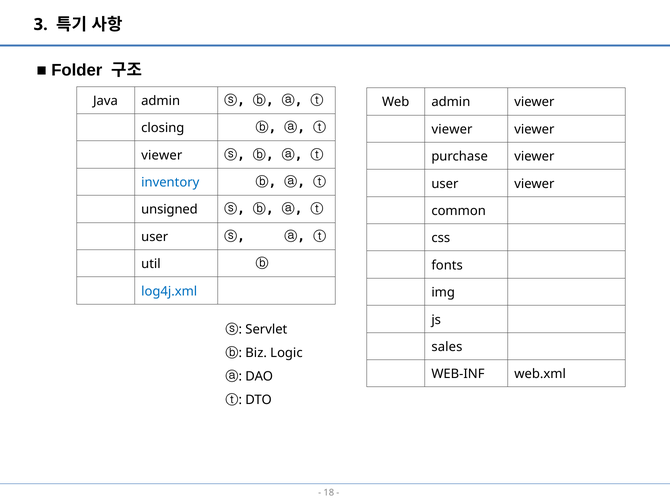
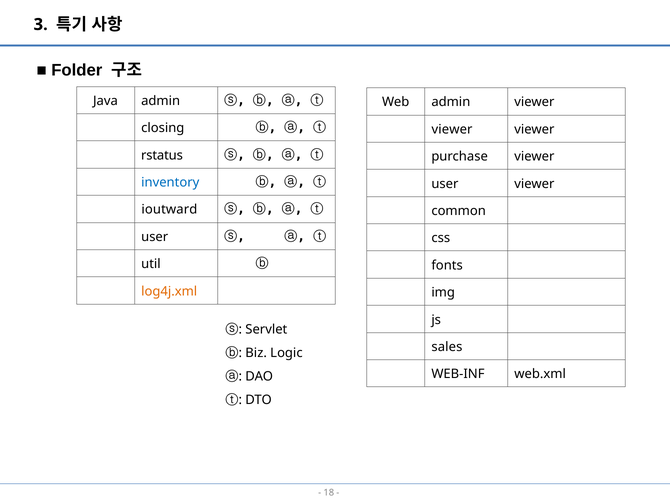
viewer at (162, 155): viewer -> rstatus
unsigned: unsigned -> ioutward
log4j.xml colour: blue -> orange
